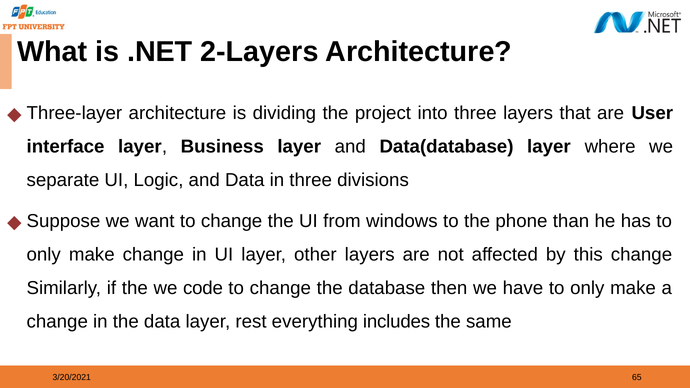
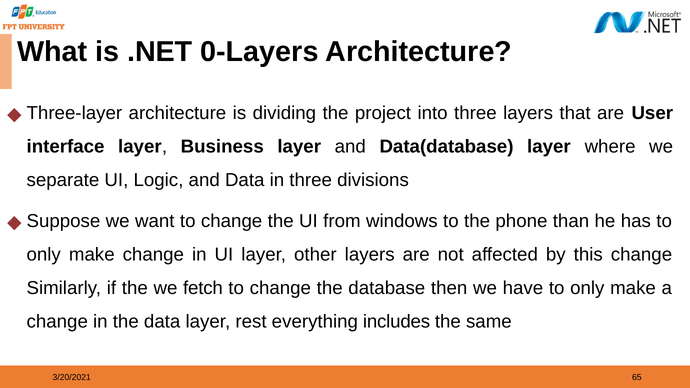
2-Layers: 2-Layers -> 0-Layers
code: code -> fetch
